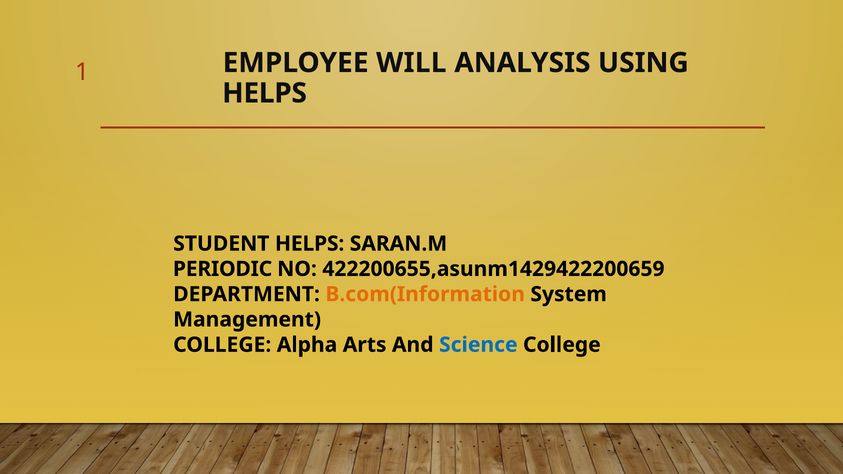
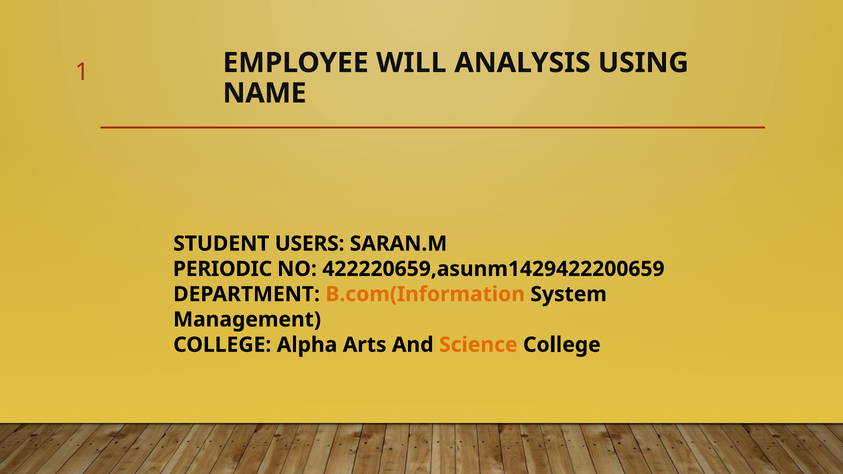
HELPS at (265, 93): HELPS -> NAME
STUDENT HELPS: HELPS -> USERS
422200655,asunm1429422200659: 422200655,asunm1429422200659 -> 422220659,asunm1429422200659
Science colour: blue -> orange
